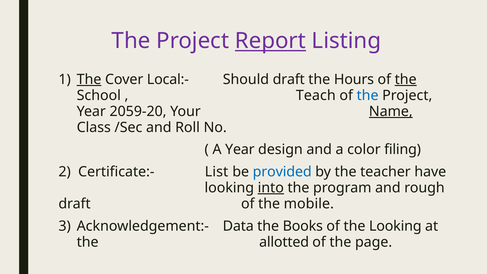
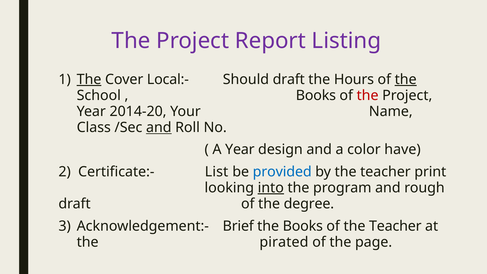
Report underline: present -> none
Teach at (316, 95): Teach -> Books
the at (368, 95) colour: blue -> red
2059-20: 2059-20 -> 2014-20
Name underline: present -> none
and at (159, 127) underline: none -> present
filing: filing -> have
have: have -> print
mobile: mobile -> degree
Data: Data -> Brief
of the Looking: Looking -> Teacher
allotted: allotted -> pirated
